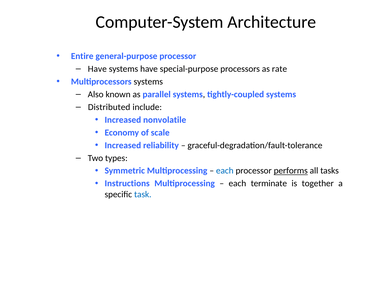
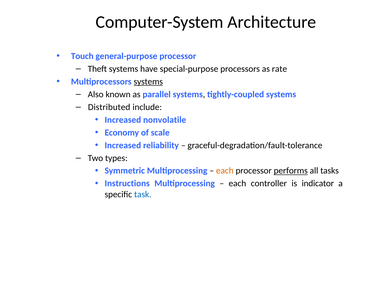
Entire: Entire -> Touch
Have at (97, 69): Have -> Theft
systems at (148, 81) underline: none -> present
each at (225, 171) colour: blue -> orange
terminate: terminate -> controller
together: together -> indicator
